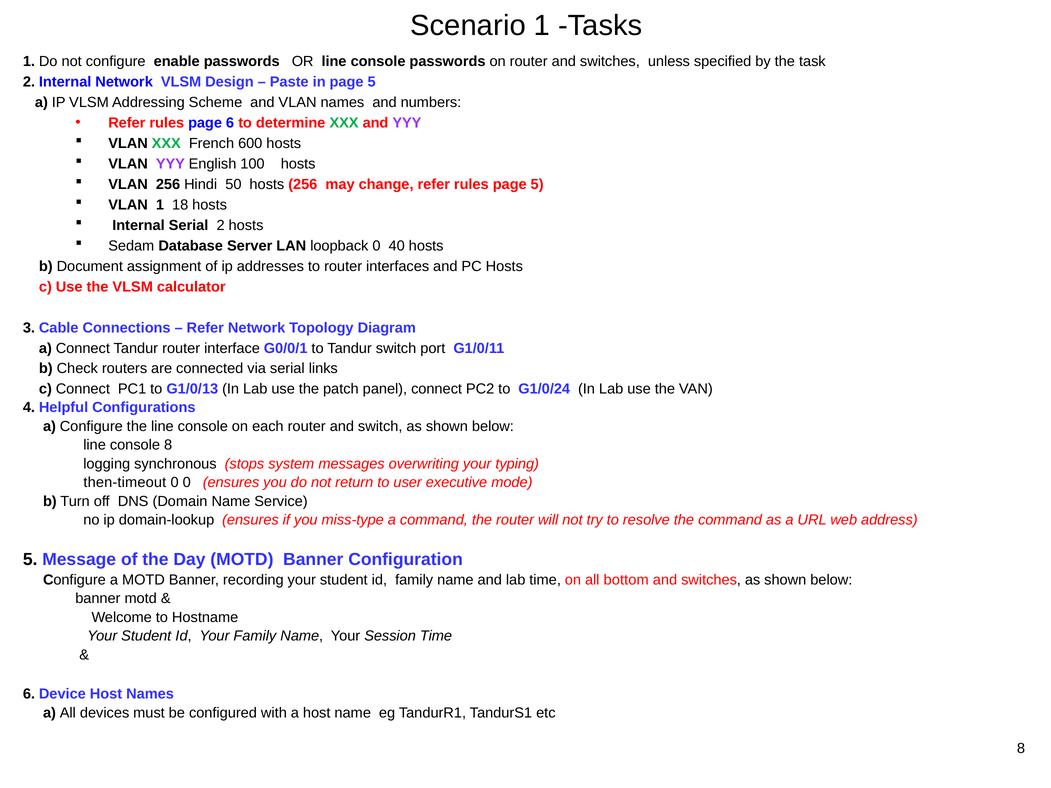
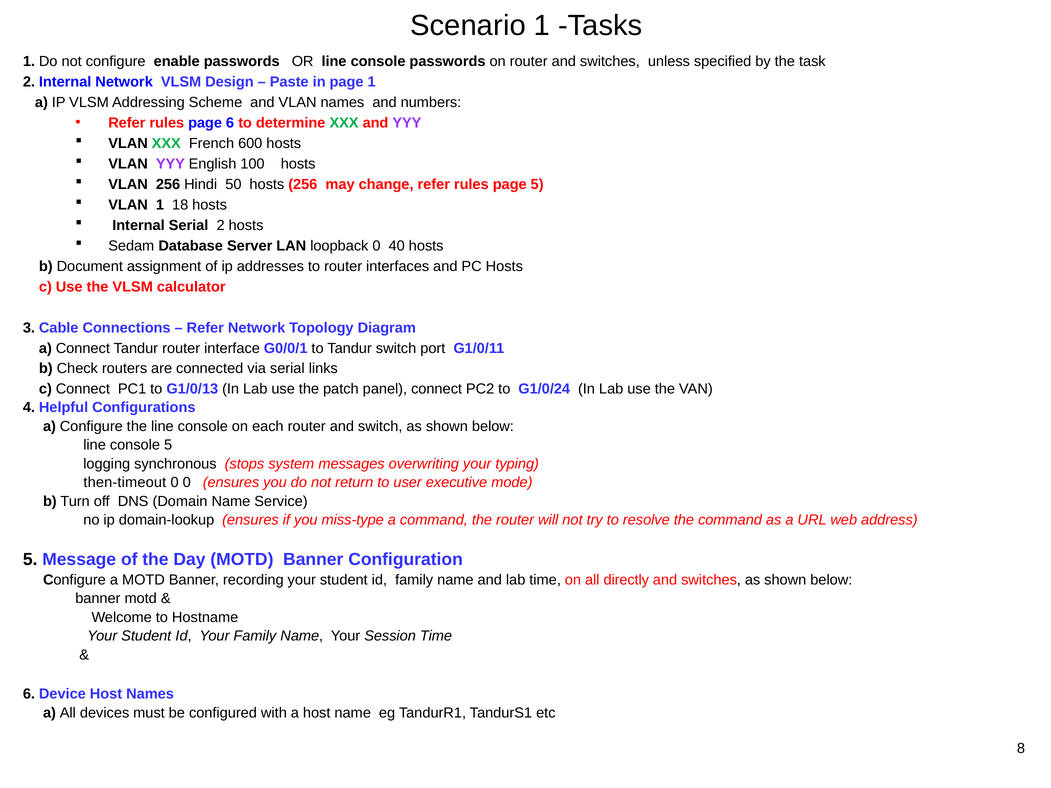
in page 5: 5 -> 1
console 8: 8 -> 5
bottom: bottom -> directly
